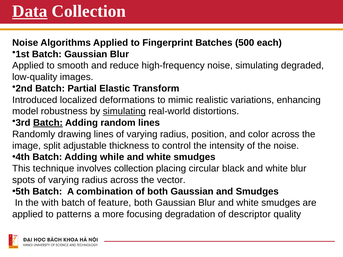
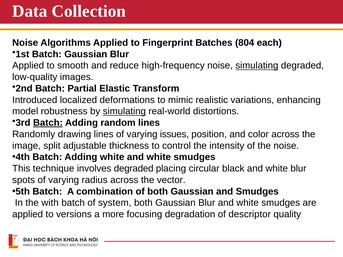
Data underline: present -> none
500: 500 -> 804
simulating at (257, 66) underline: none -> present
lines of varying radius: radius -> issues
Adding while: while -> white
involves collection: collection -> degraded
feature: feature -> system
patterns: patterns -> versions
